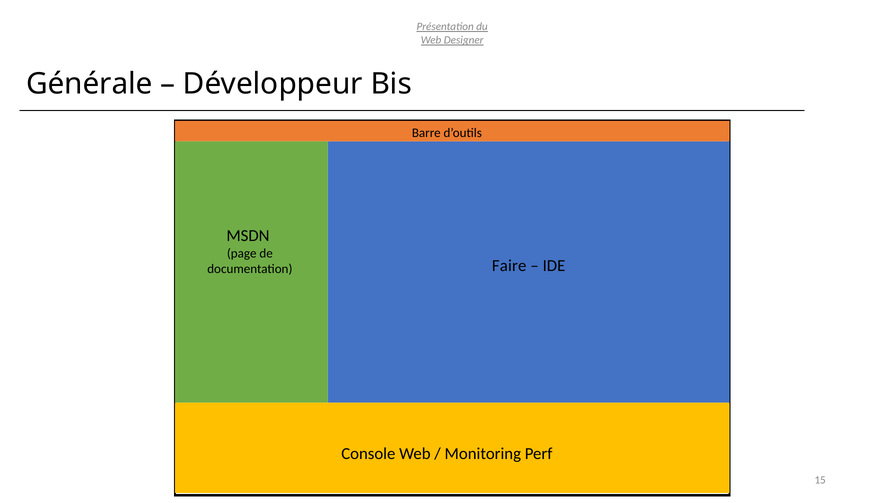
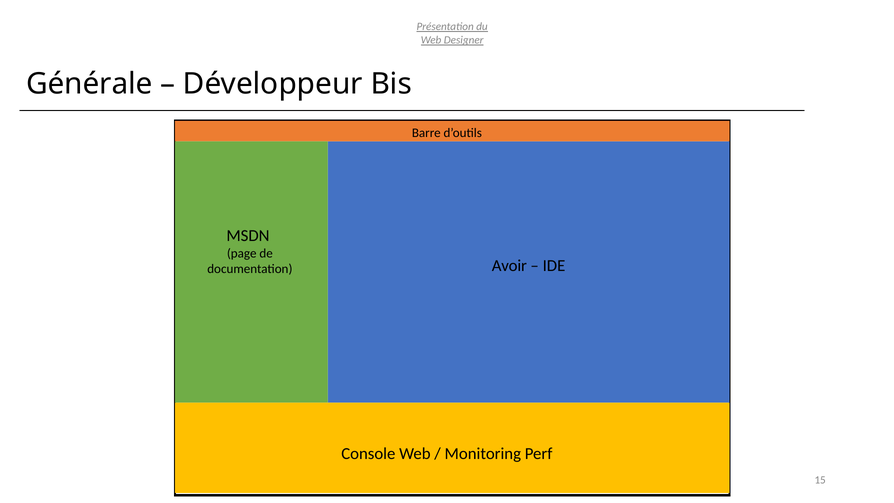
Faire: Faire -> Avoir
